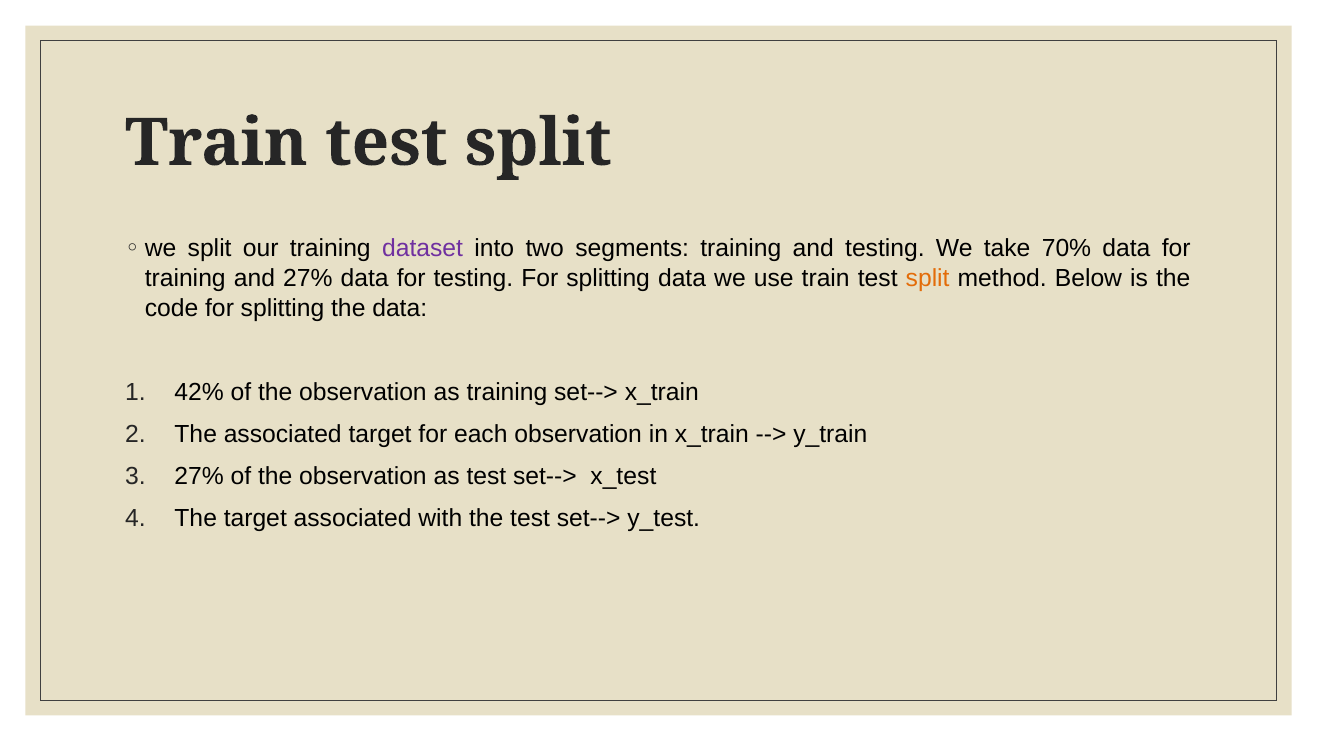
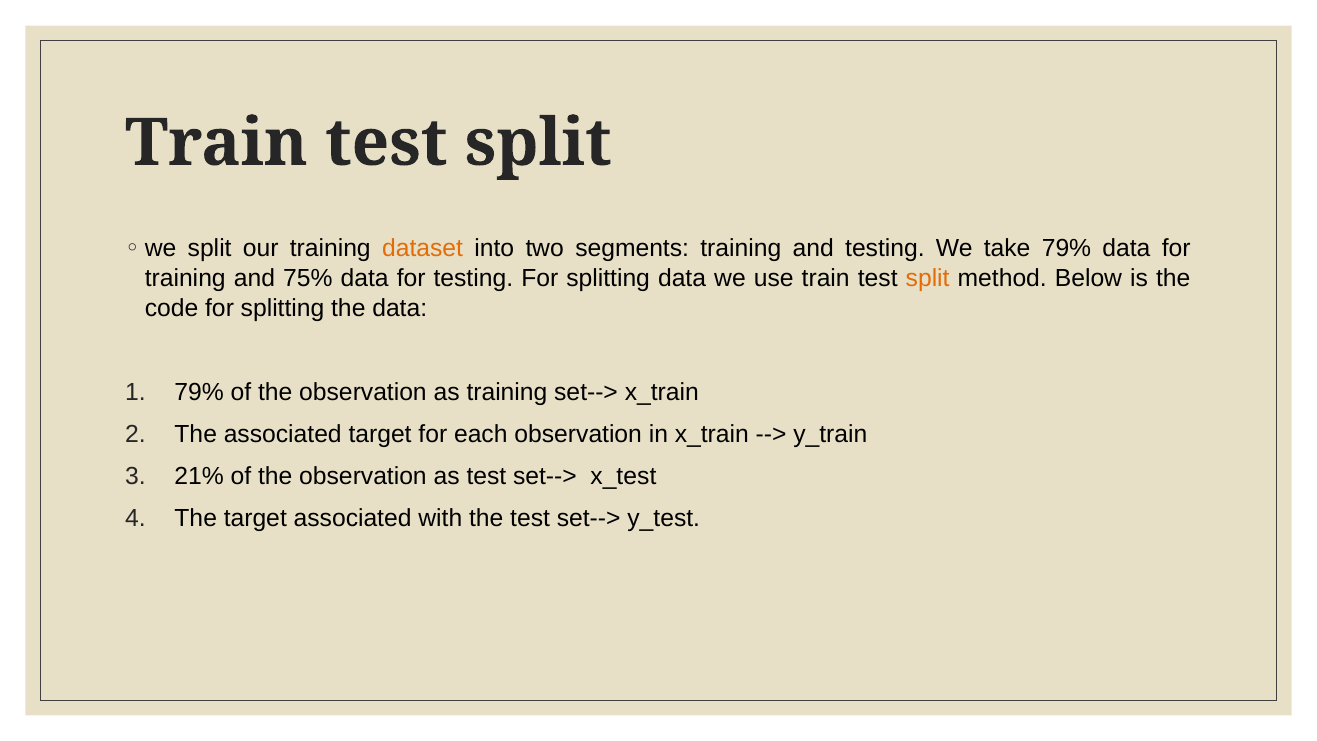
dataset colour: purple -> orange
take 70%: 70% -> 79%
and 27%: 27% -> 75%
42% at (199, 392): 42% -> 79%
27% at (199, 476): 27% -> 21%
